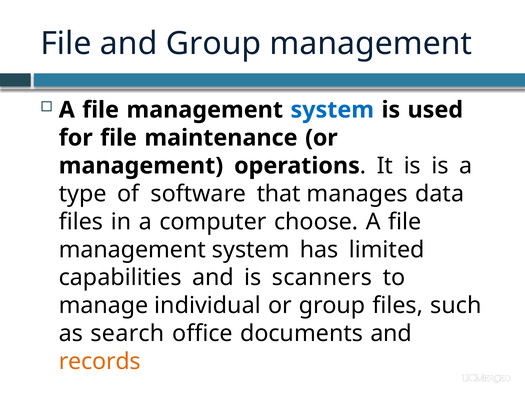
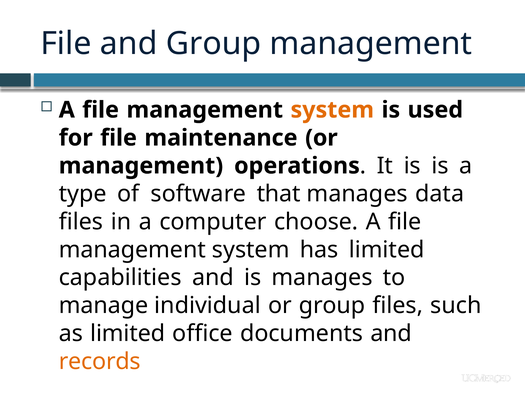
system at (332, 110) colour: blue -> orange
is scanners: scanners -> manages
as search: search -> limited
